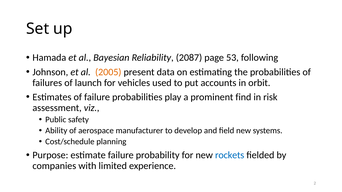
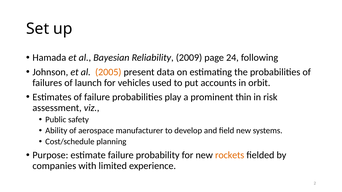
2087: 2087 -> 2009
53: 53 -> 24
find: find -> thin
rockets colour: blue -> orange
